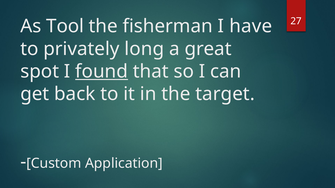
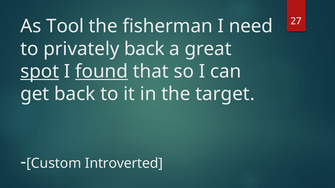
have: have -> need
privately long: long -> back
spot underline: none -> present
Application: Application -> Introverted
